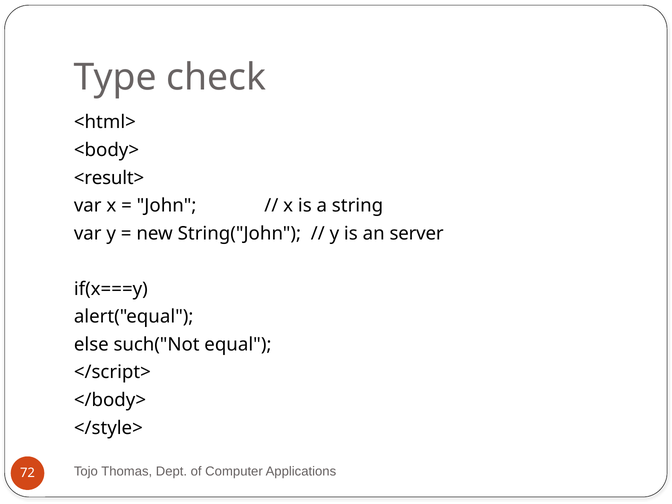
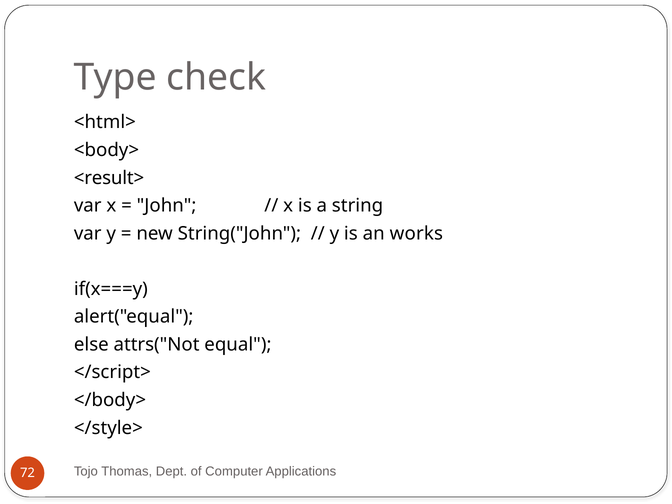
server: server -> works
such("Not: such("Not -> attrs("Not
